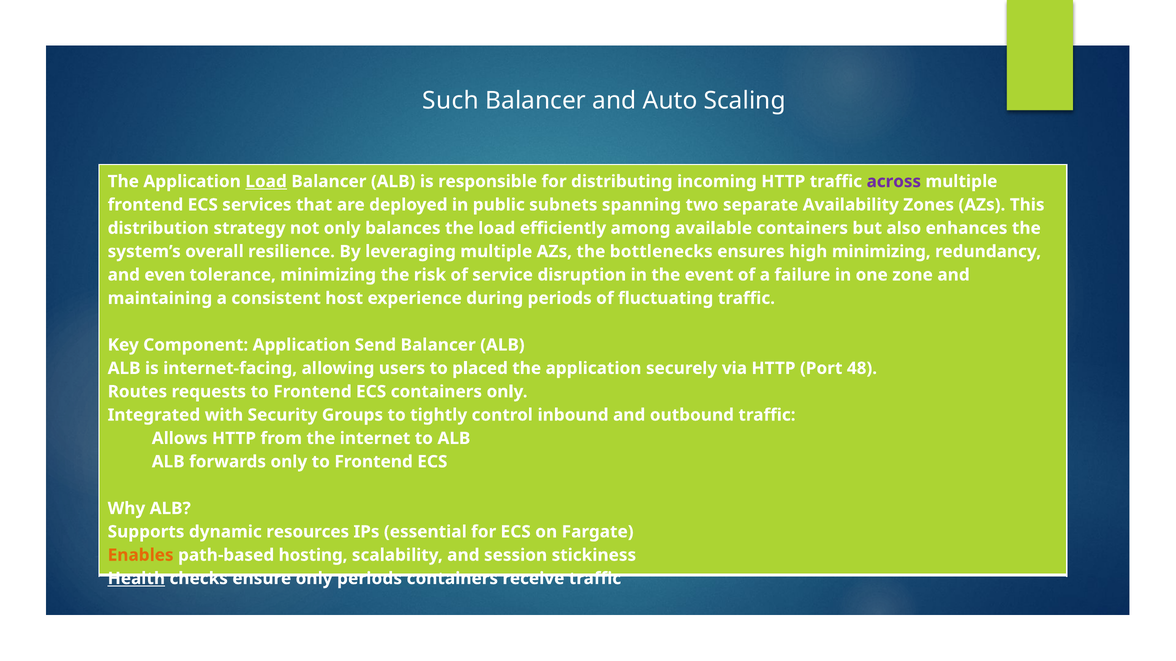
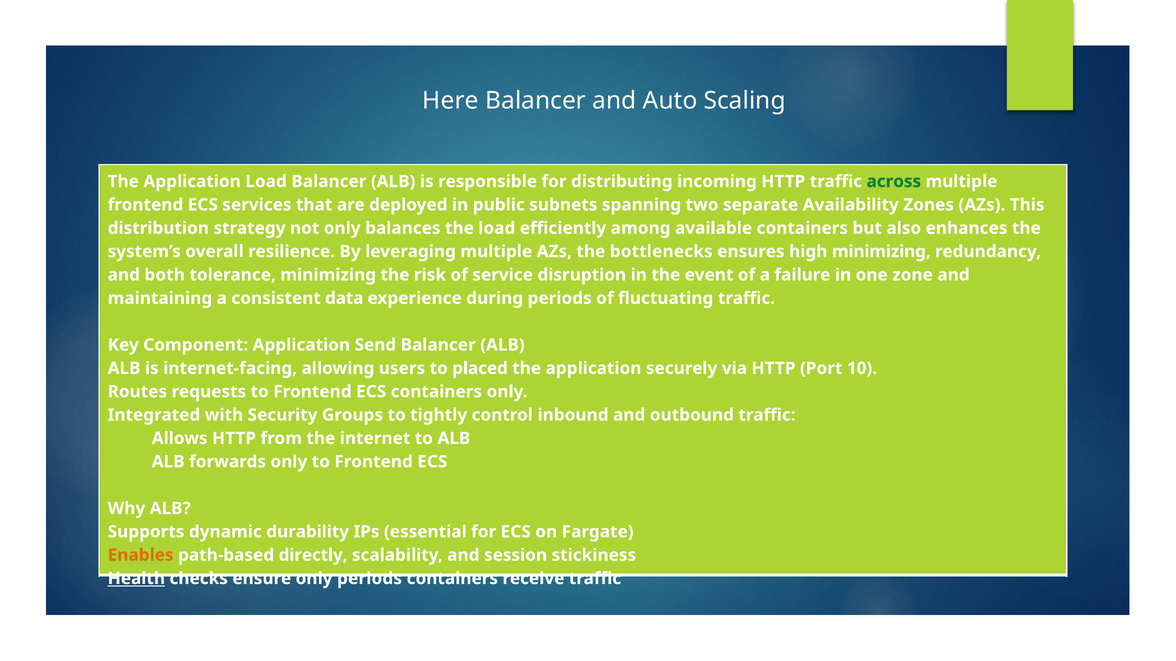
Such: Such -> Here
Load at (266, 182) underline: present -> none
across colour: purple -> green
even: even -> both
host: host -> data
48: 48 -> 10
resources: resources -> durability
hosting: hosting -> directly
